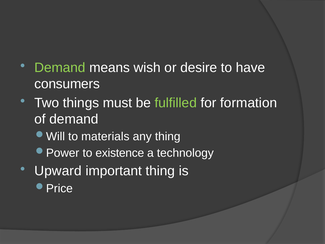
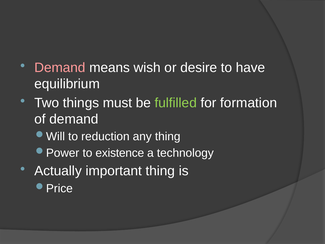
Demand at (60, 68) colour: light green -> pink
consumers: consumers -> equilibrium
materials: materials -> reduction
Upward: Upward -> Actually
